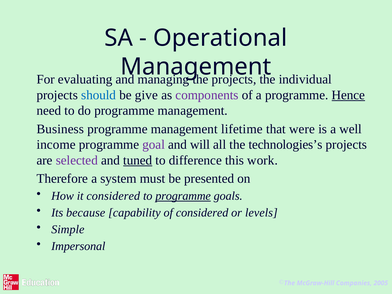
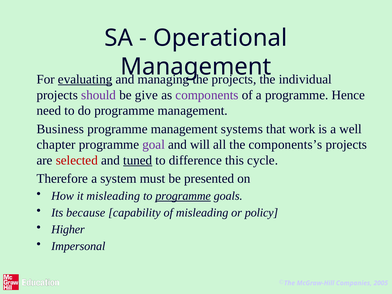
evaluating underline: none -> present
should colour: blue -> purple
Hence underline: present -> none
lifetime: lifetime -> systems
were: were -> work
income: income -> chapter
technologies’s: technologies’s -> components’s
selected colour: purple -> red
work: work -> cycle
it considered: considered -> misleading
of considered: considered -> misleading
levels: levels -> policy
Simple: Simple -> Higher
